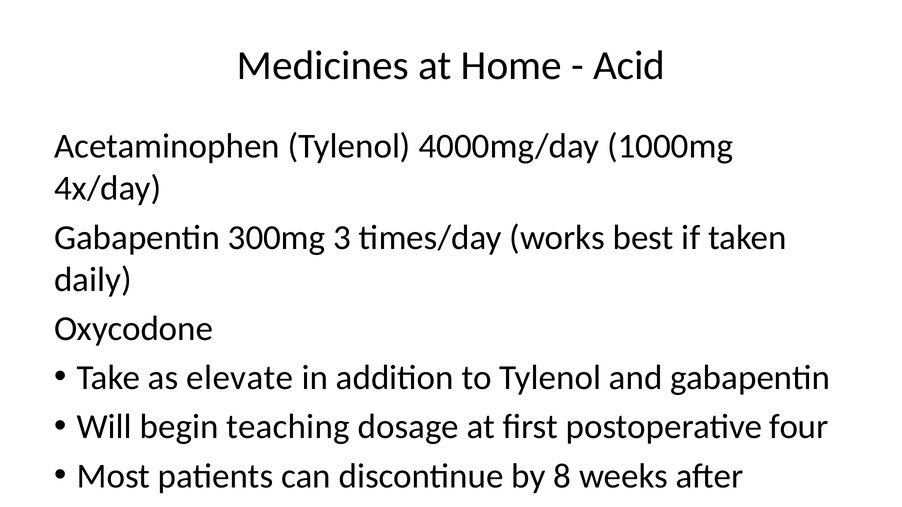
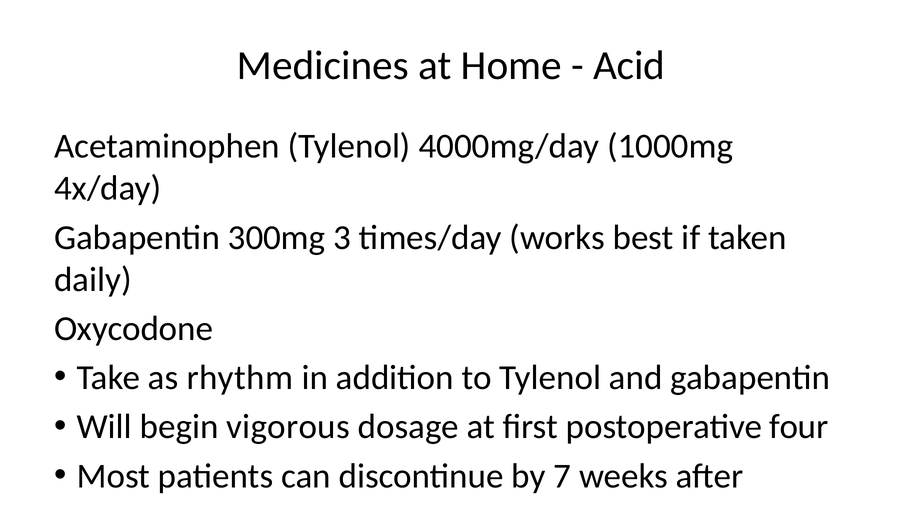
elevate: elevate -> rhythm
teaching: teaching -> vigorous
8: 8 -> 7
